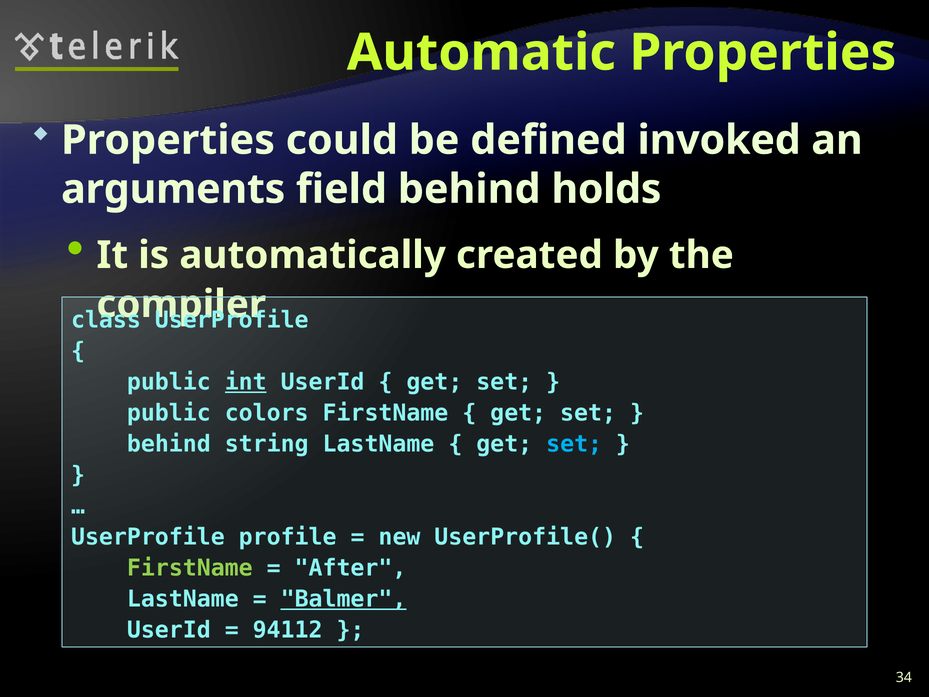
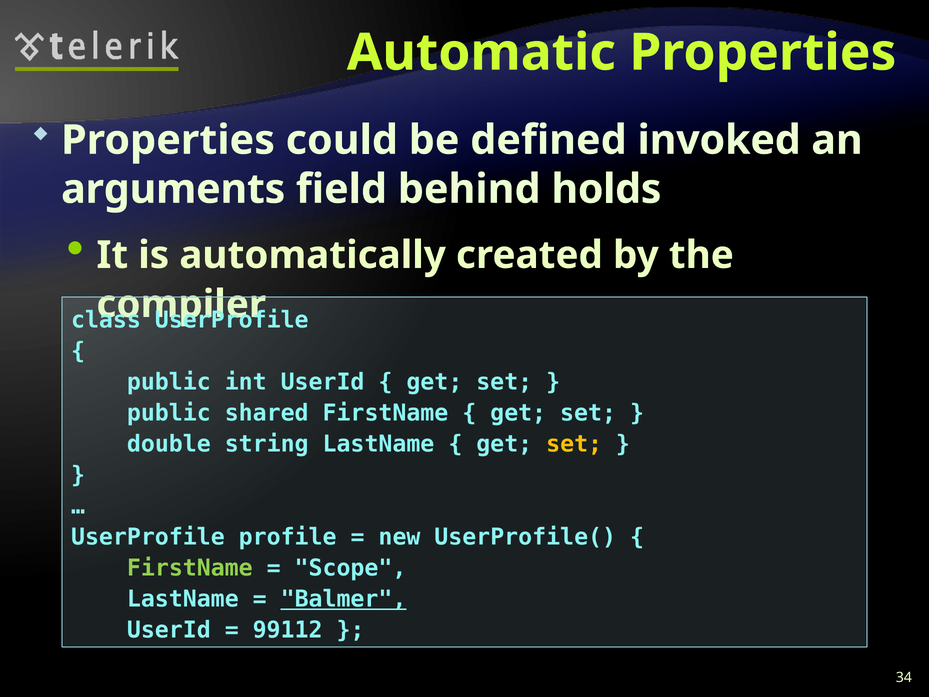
int underline: present -> none
colors: colors -> shared
behind at (169, 444): behind -> double
set at (574, 444) colour: light blue -> yellow
After: After -> Scope
94112: 94112 -> 99112
